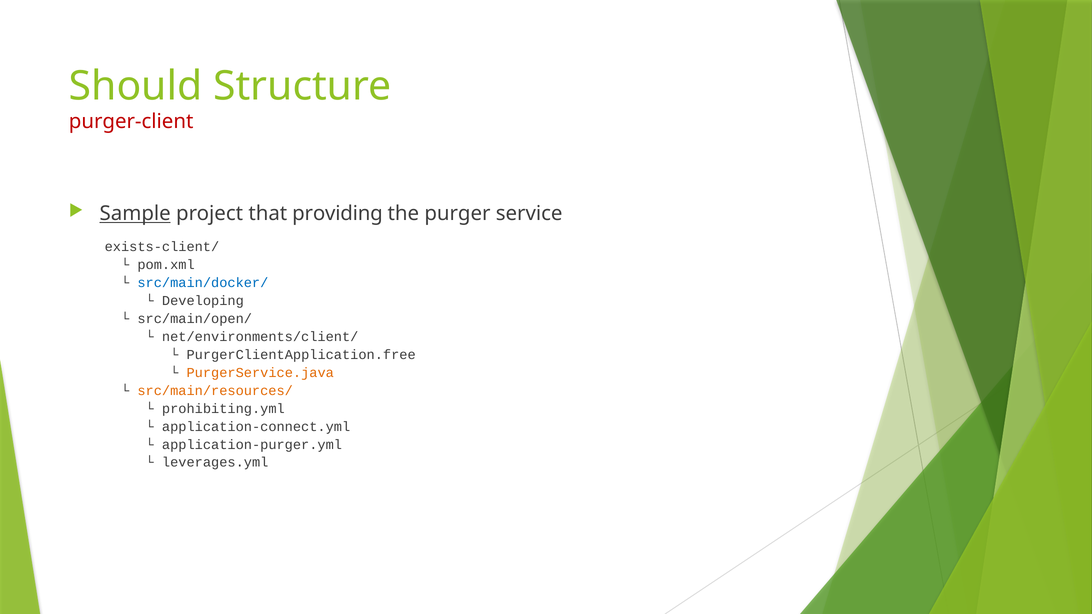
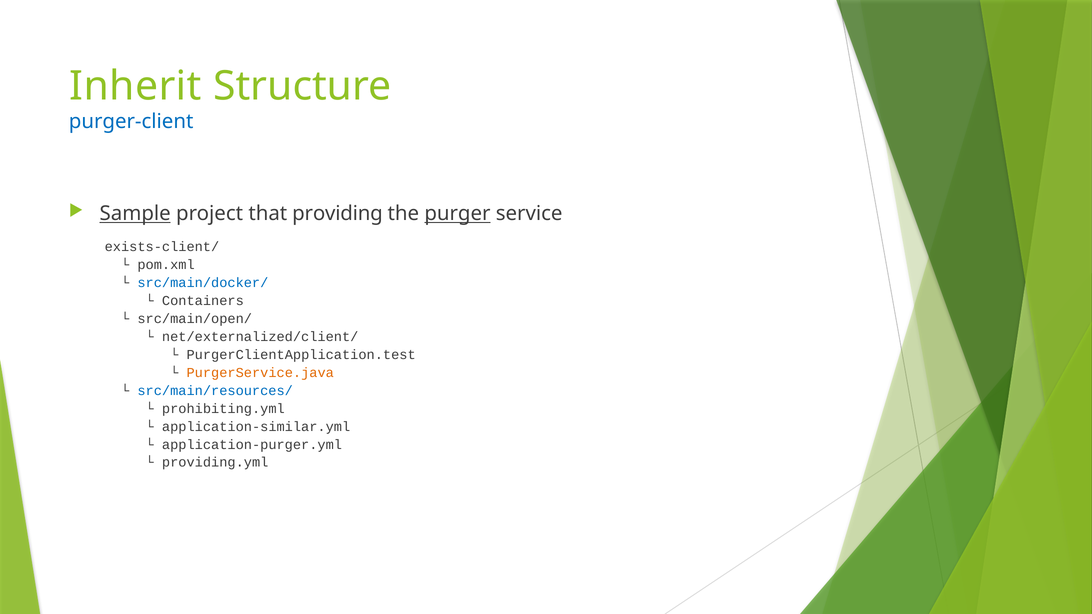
Should: Should -> Inherit
purger-client colour: red -> blue
purger underline: none -> present
Developing: Developing -> Containers
net/environments/client/: net/environments/client/ -> net/externalized/client/
PurgerClientApplication.free: PurgerClientApplication.free -> PurgerClientApplication.test
src/main/resources/ colour: orange -> blue
application-connect.yml: application-connect.yml -> application-similar.yml
leverages.yml: leverages.yml -> providing.yml
